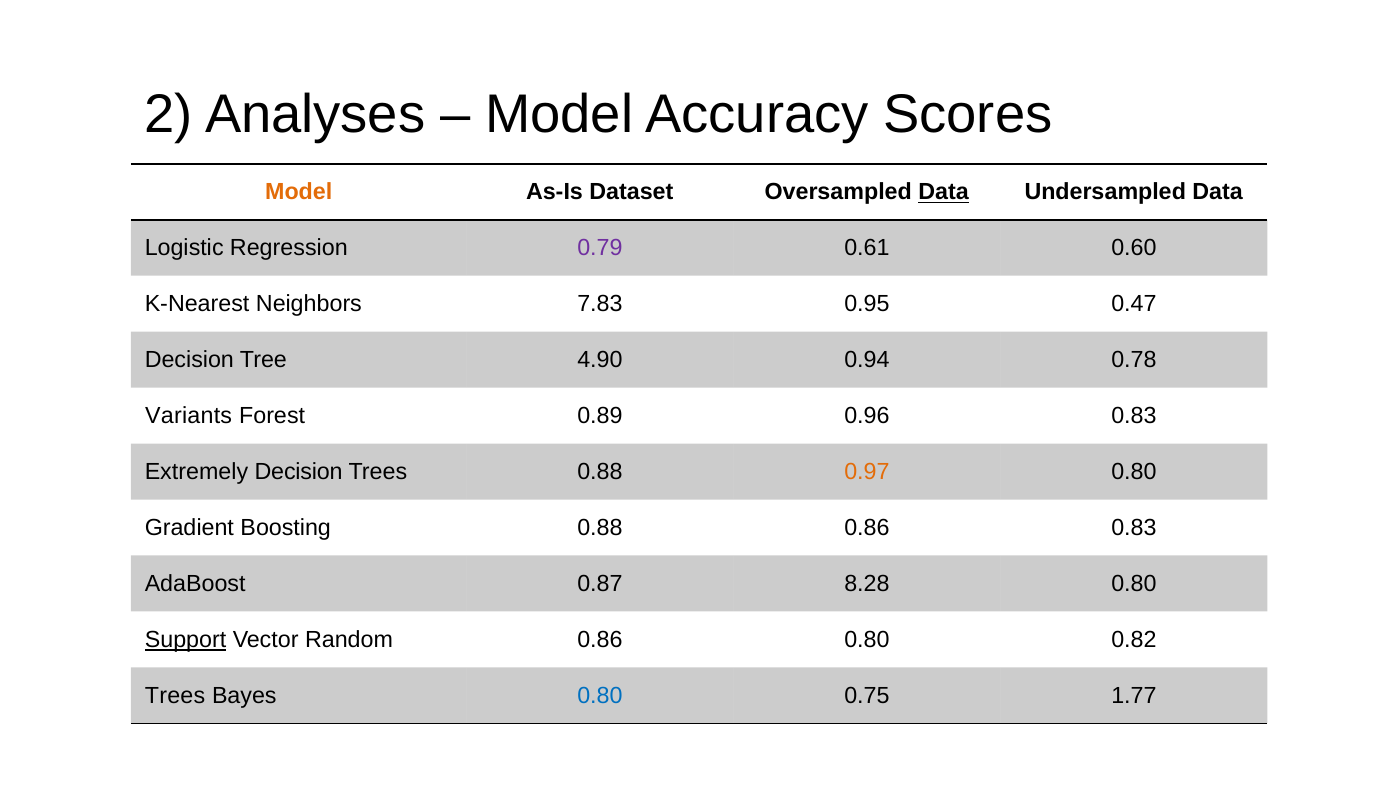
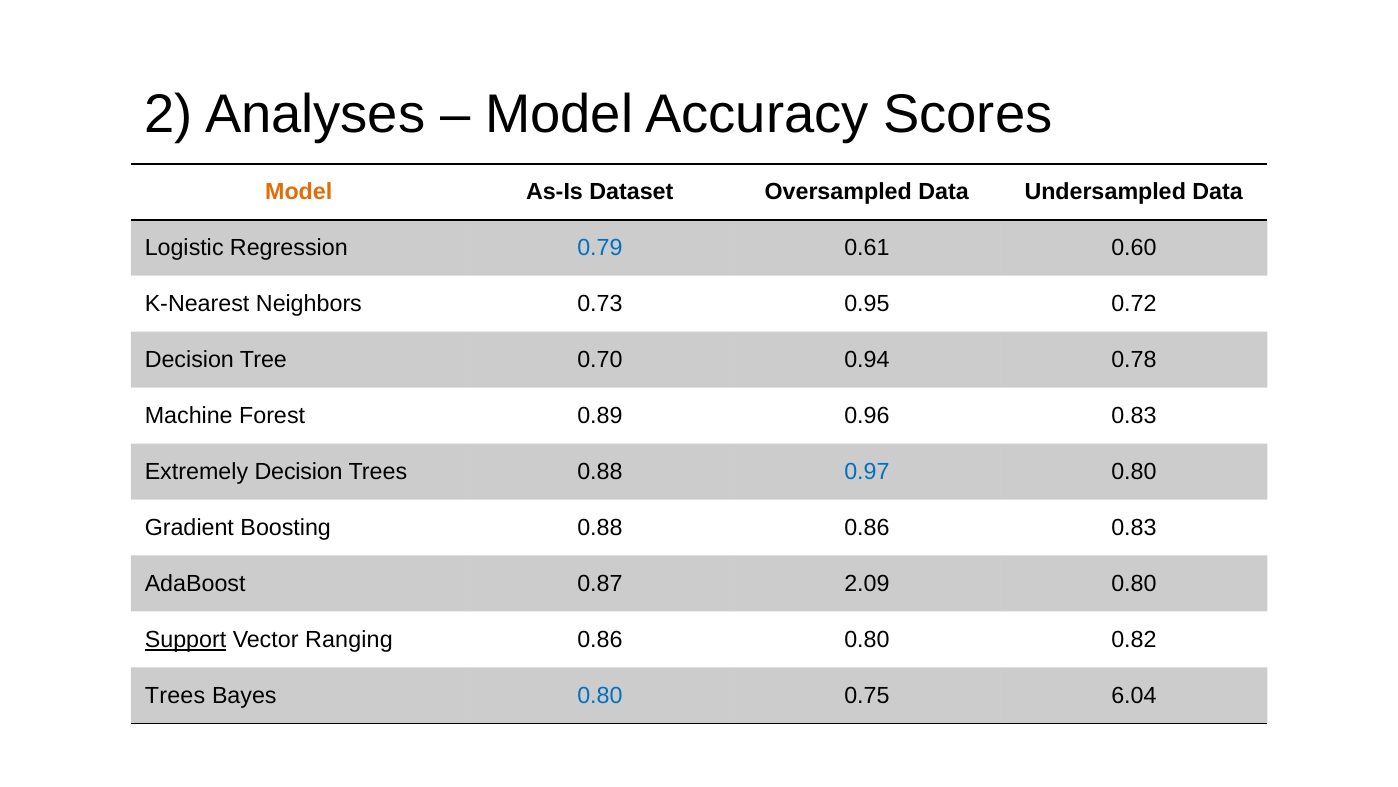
Data at (944, 192) underline: present -> none
0.79 colour: purple -> blue
7.83: 7.83 -> 0.73
0.47: 0.47 -> 0.72
4.90: 4.90 -> 0.70
Variants: Variants -> Machine
0.97 colour: orange -> blue
8.28: 8.28 -> 2.09
Random: Random -> Ranging
1.77: 1.77 -> 6.04
